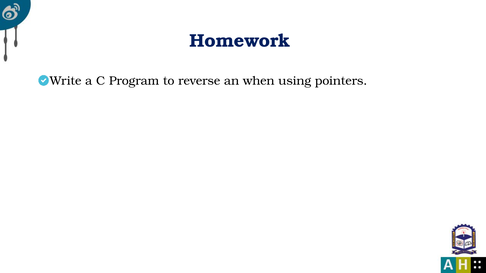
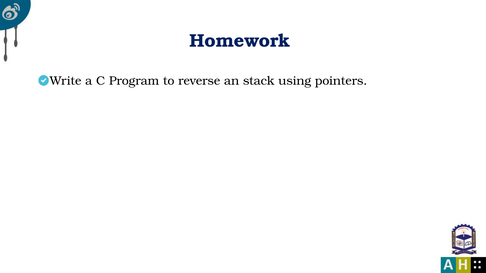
when: when -> stack
